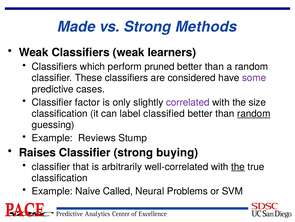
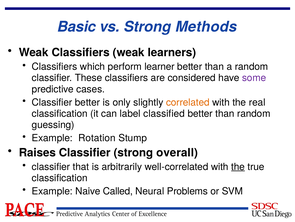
Made: Made -> Basic
pruned: pruned -> learner
Classifier factor: factor -> better
correlated colour: purple -> orange
size: size -> real
random at (254, 113) underline: present -> none
Reviews: Reviews -> Rotation
buying: buying -> overall
